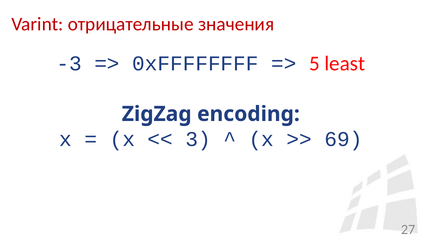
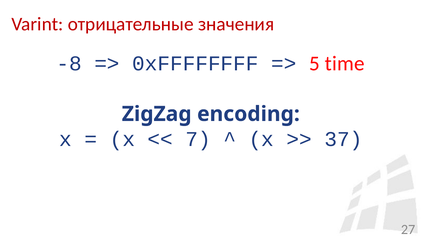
-3: -3 -> -8
least: least -> time
3: 3 -> 7
69: 69 -> 37
